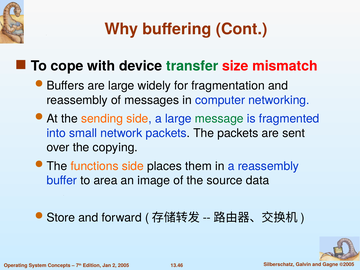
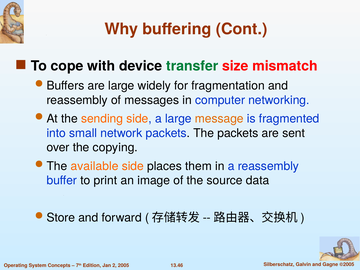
message colour: green -> orange
functions: functions -> available
area: area -> print
